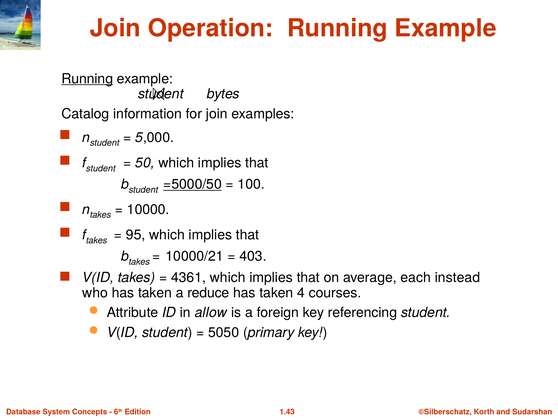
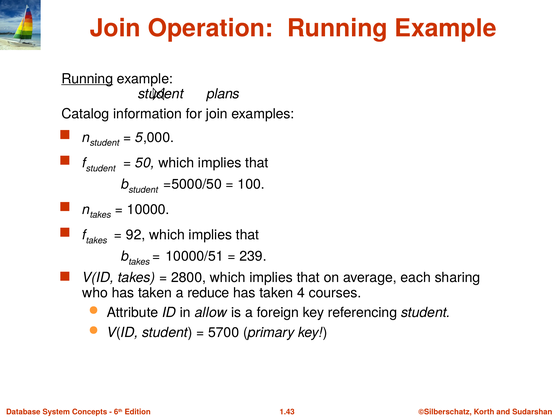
bytes: bytes -> plans
=5000/50 underline: present -> none
95: 95 -> 92
10000/21: 10000/21 -> 10000/51
403: 403 -> 239
4361: 4361 -> 2800
instead: instead -> sharing
5050: 5050 -> 5700
